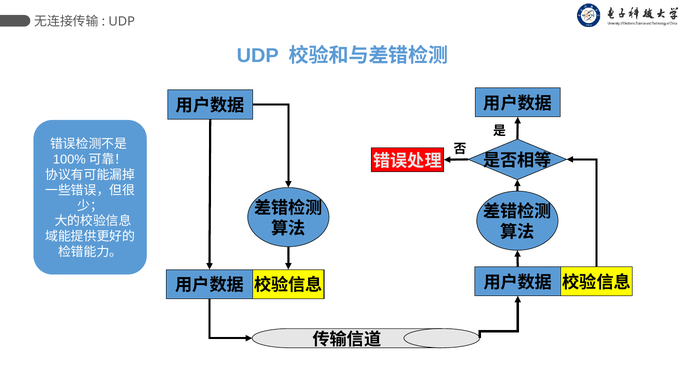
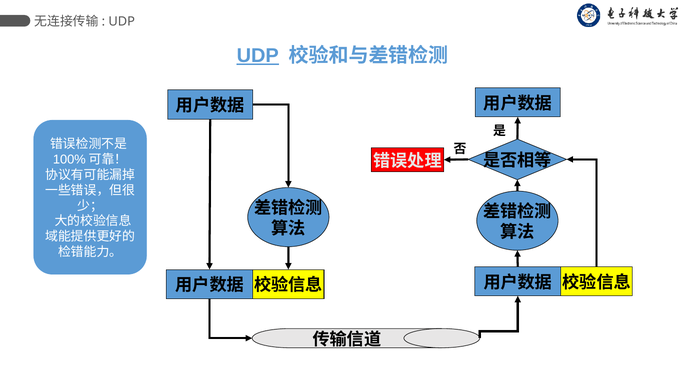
UDP at (258, 56) underline: none -> present
